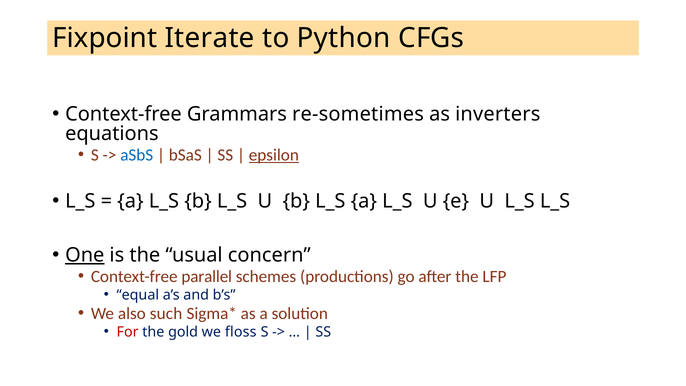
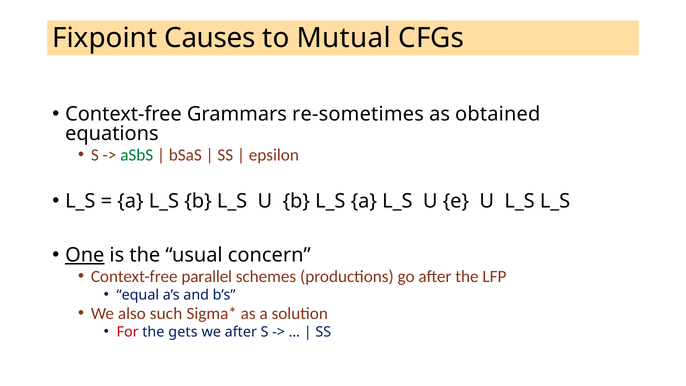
Iterate: Iterate -> Causes
Python: Python -> Mutual
inverters: inverters -> obtained
aSbS colour: blue -> green
epsilon underline: present -> none
gold: gold -> gets
we floss: floss -> after
